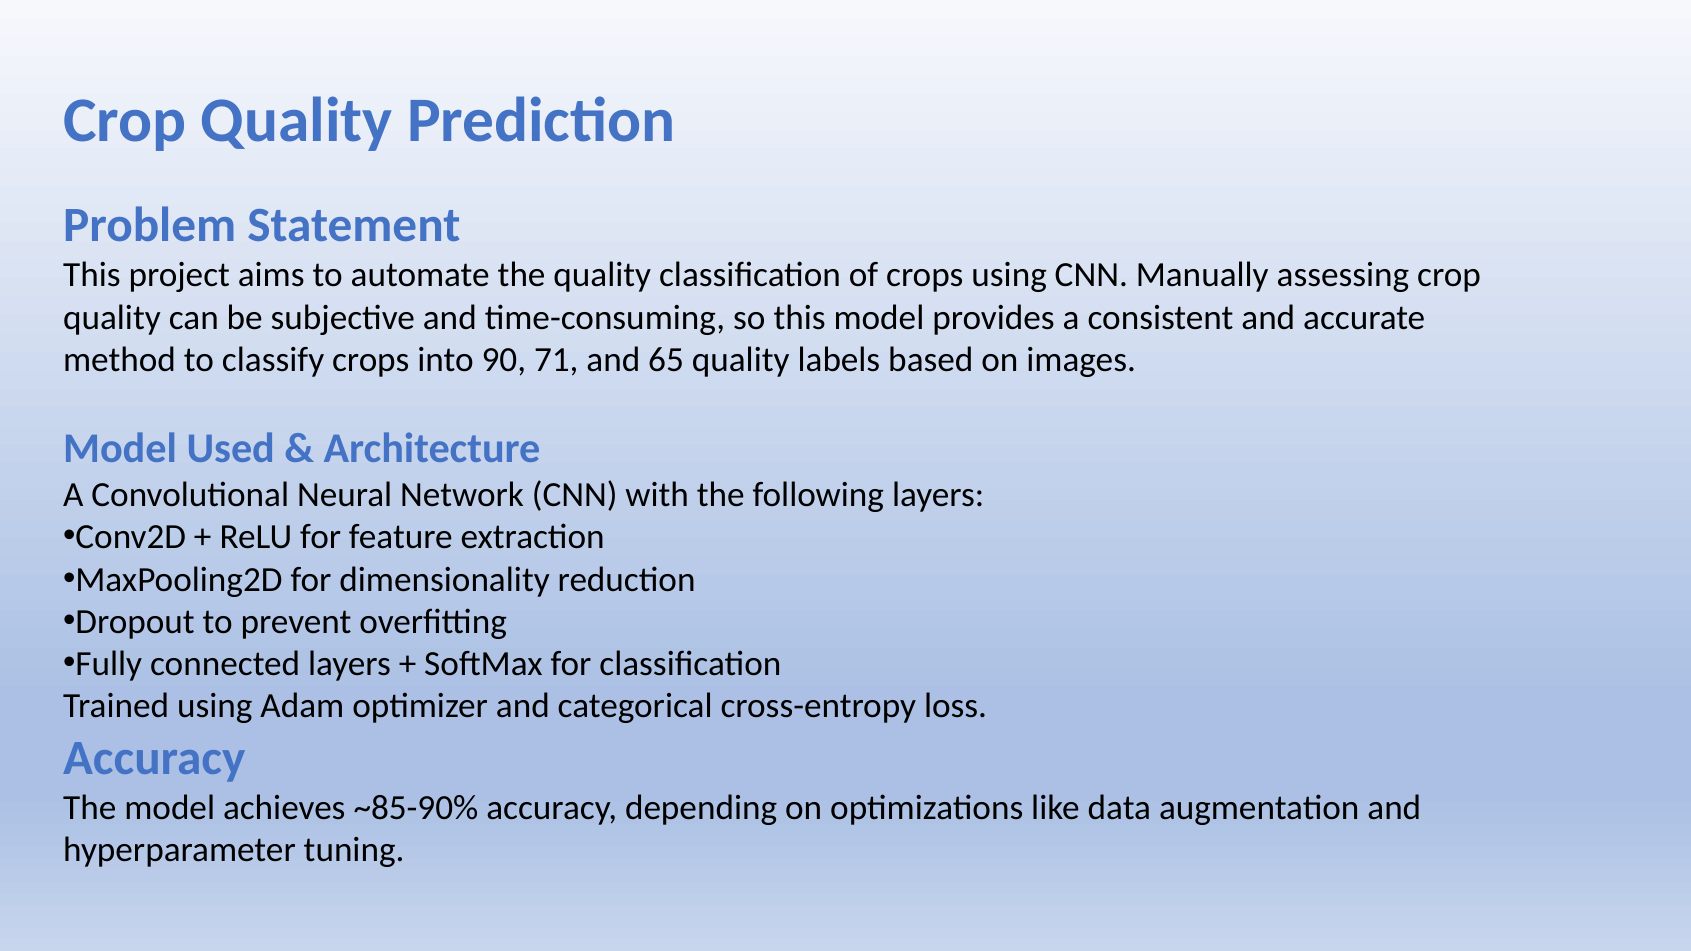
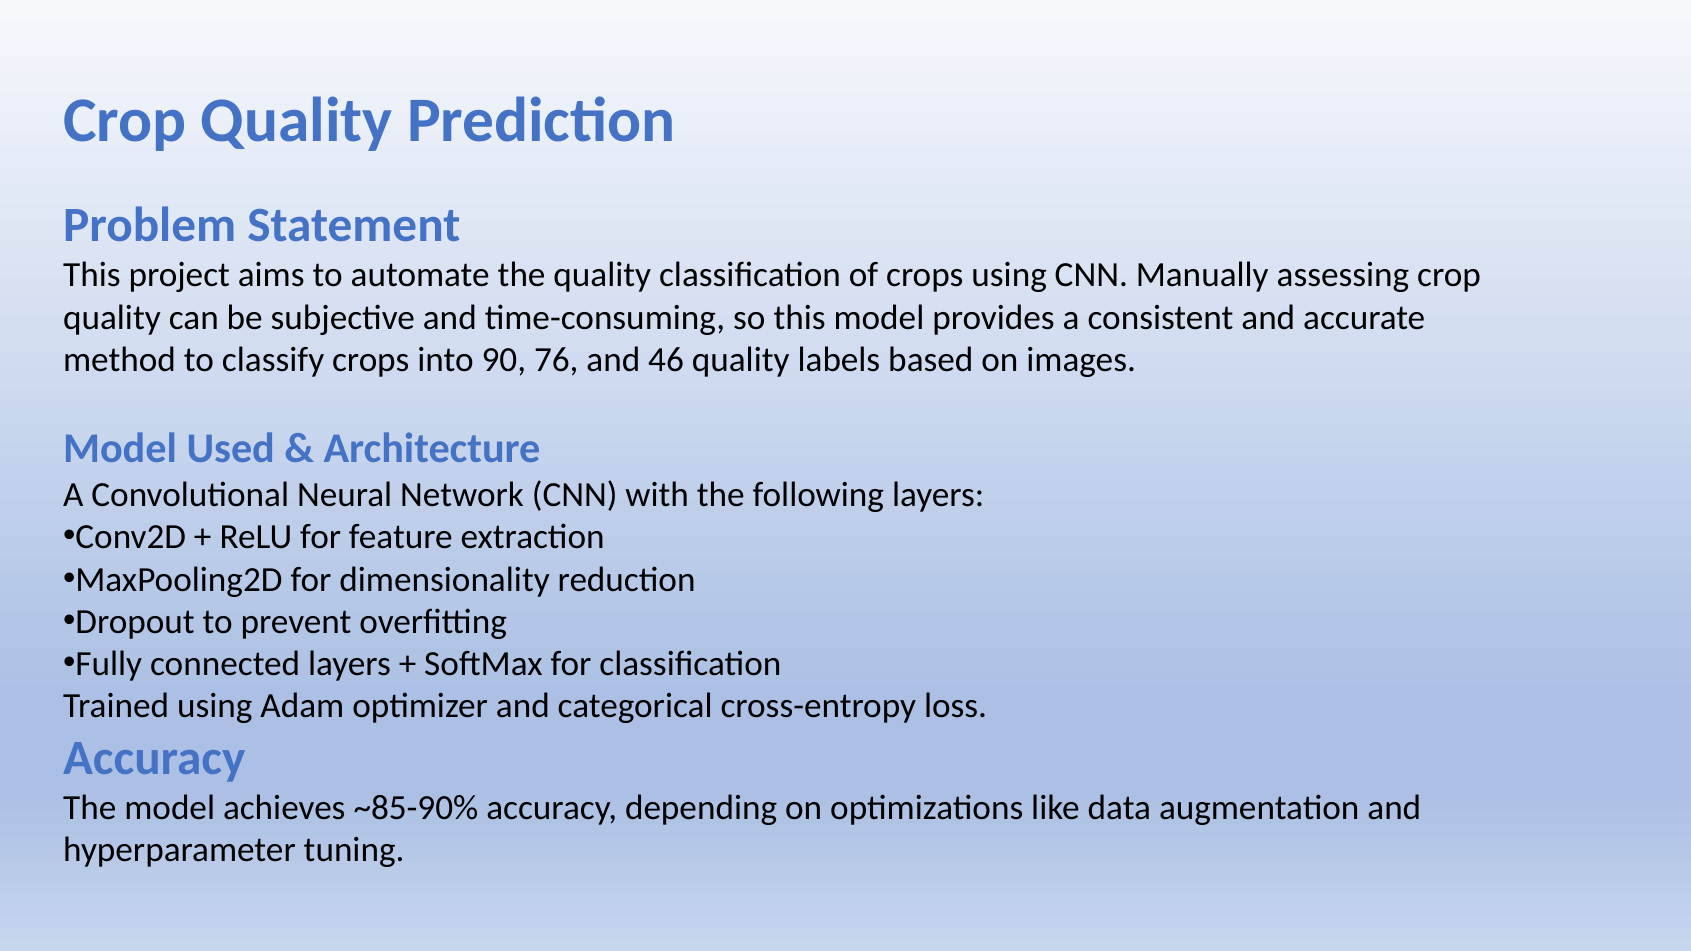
71: 71 -> 76
65: 65 -> 46
